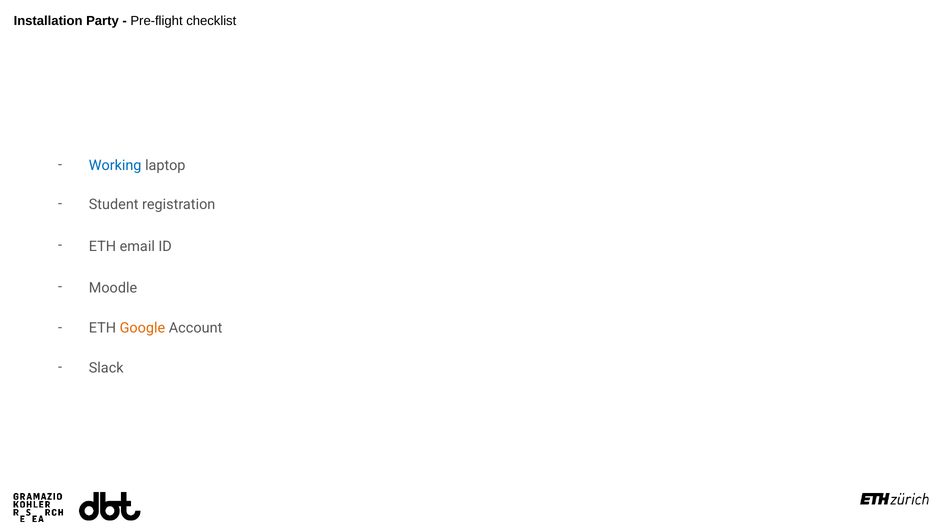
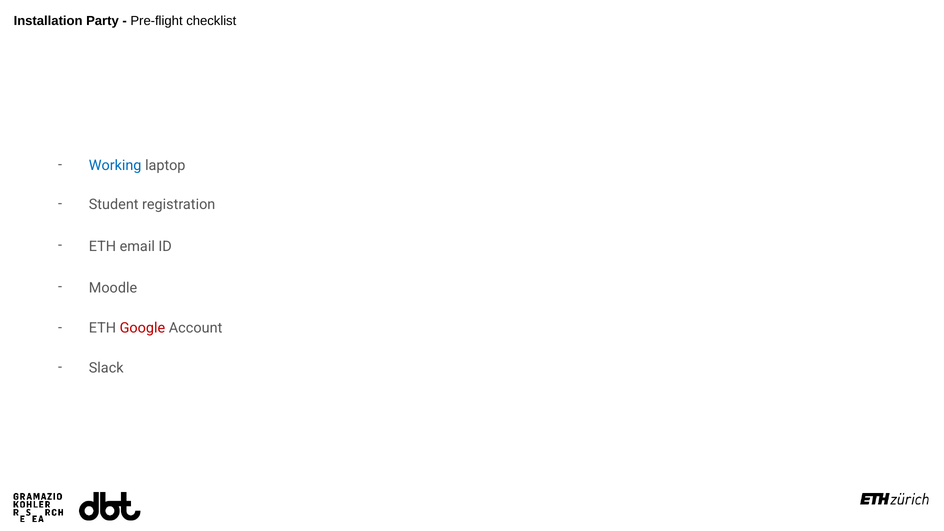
Google colour: orange -> red
